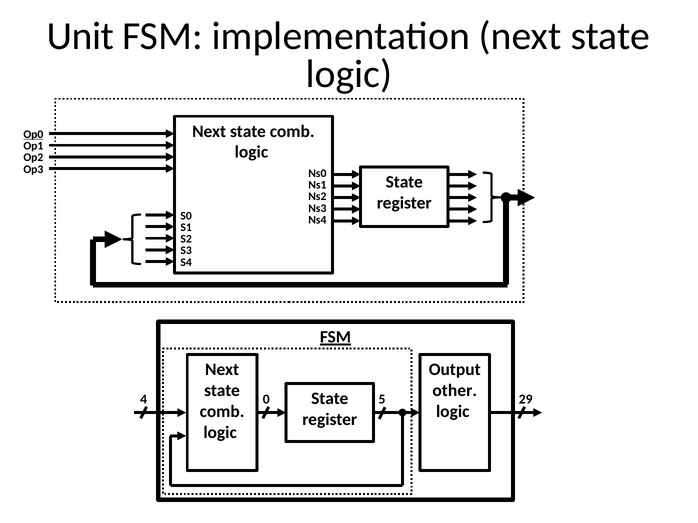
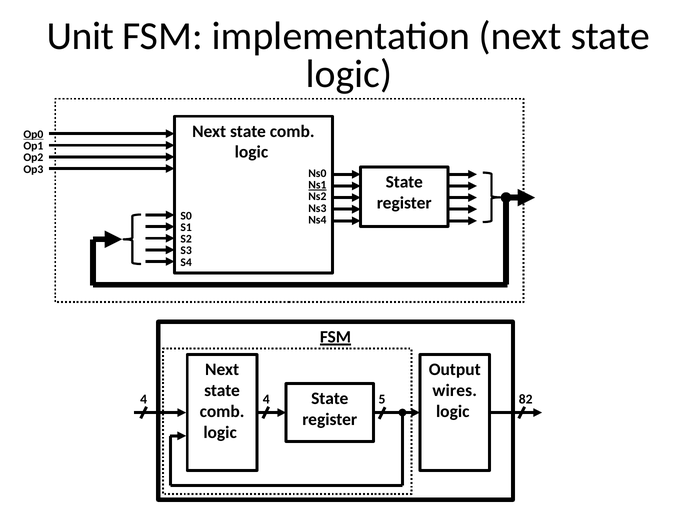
Ns1 underline: none -> present
other: other -> wires
4 0: 0 -> 4
29: 29 -> 82
